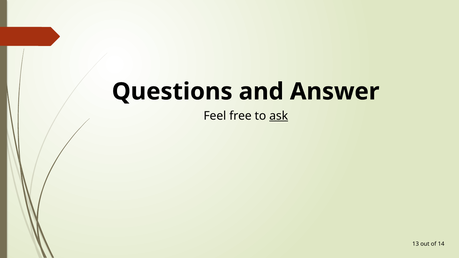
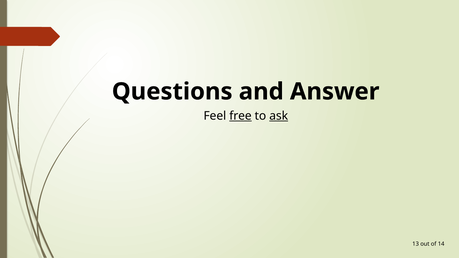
free underline: none -> present
